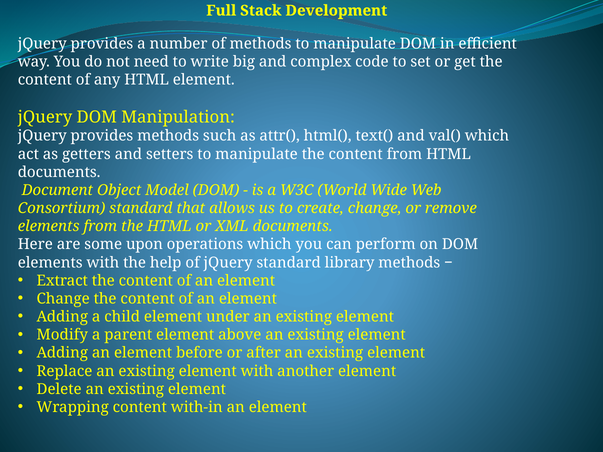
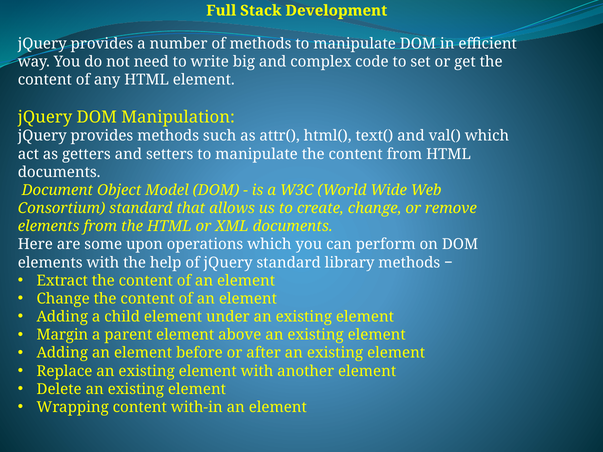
Modify: Modify -> Margin
